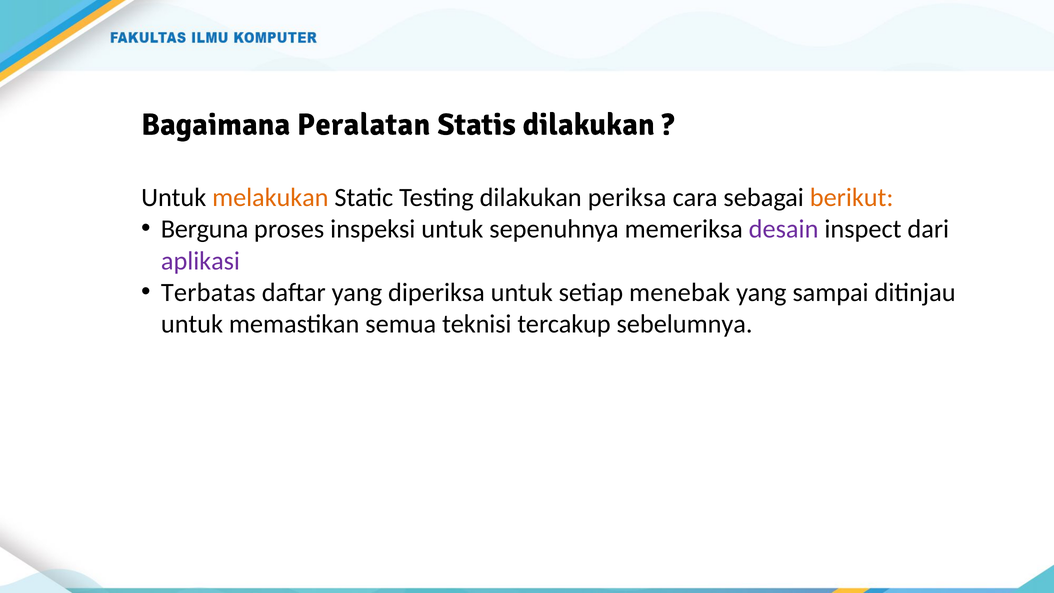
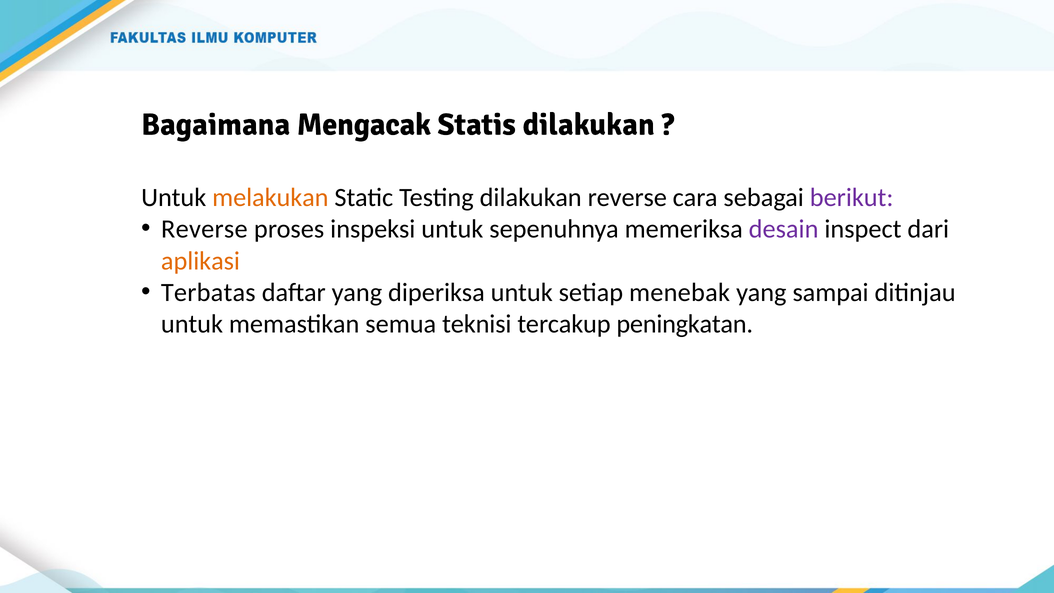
Peralatan: Peralatan -> Mengacak
dilakukan periksa: periksa -> reverse
berikut colour: orange -> purple
Berguna at (205, 229): Berguna -> Reverse
aplikasi colour: purple -> orange
sebelumnya: sebelumnya -> peningkatan
